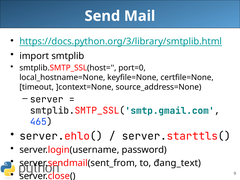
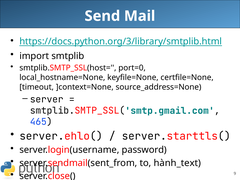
đang_text: đang_text -> hành_text
